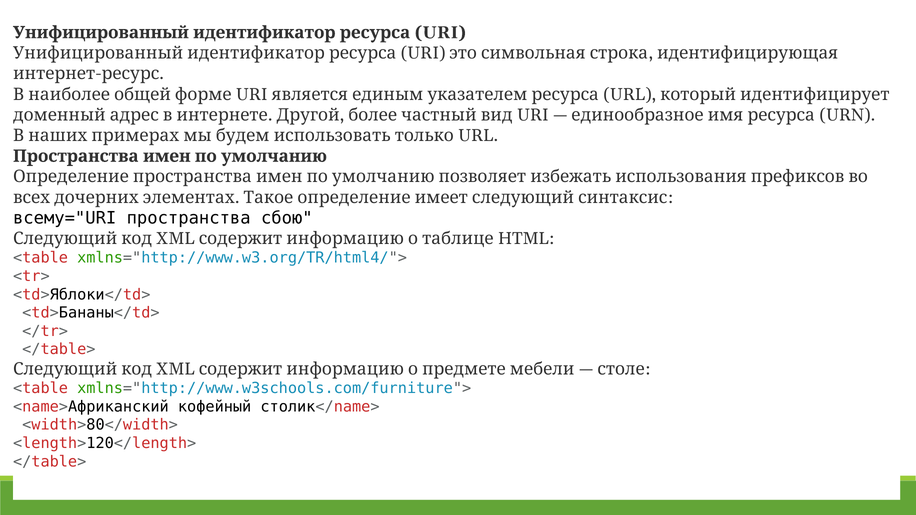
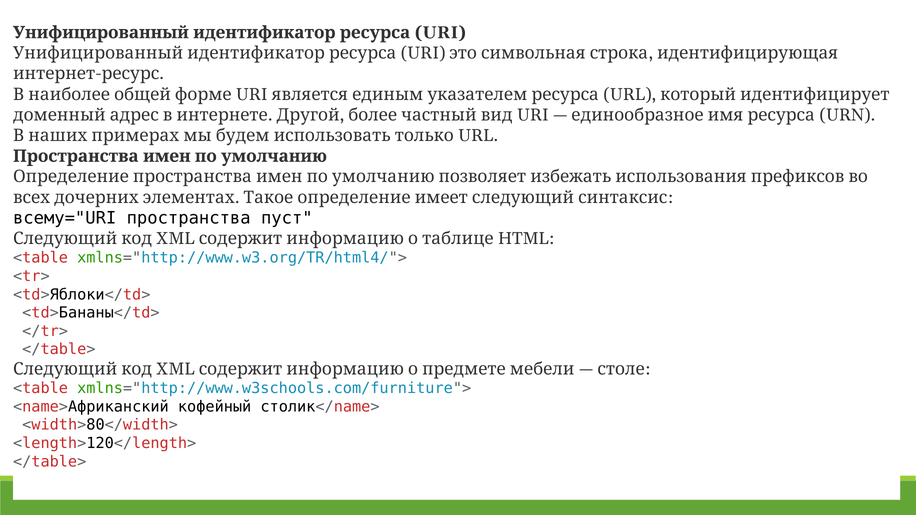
сбою: сбою -> пуст
